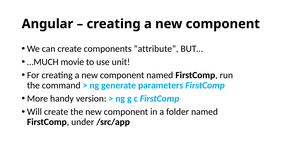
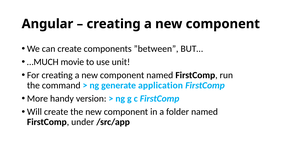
”attribute: ”attribute -> ”between
parameters: parameters -> application
